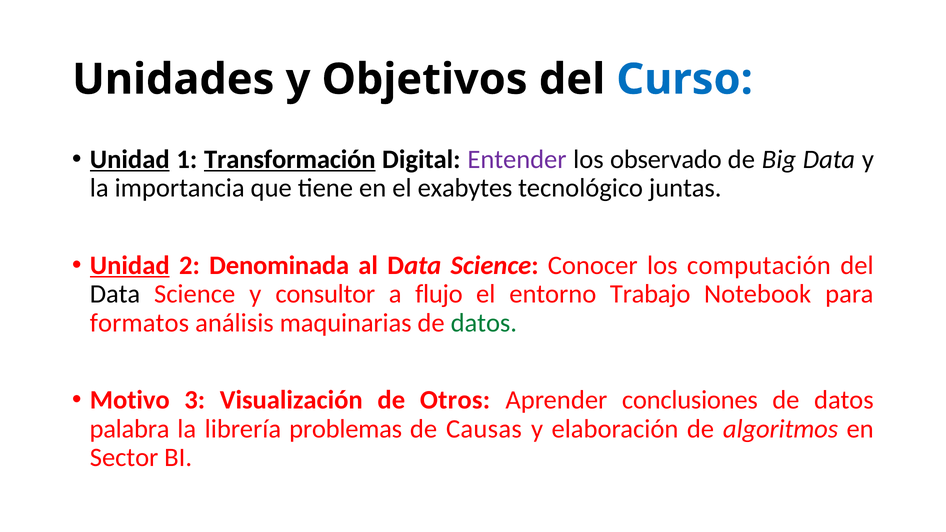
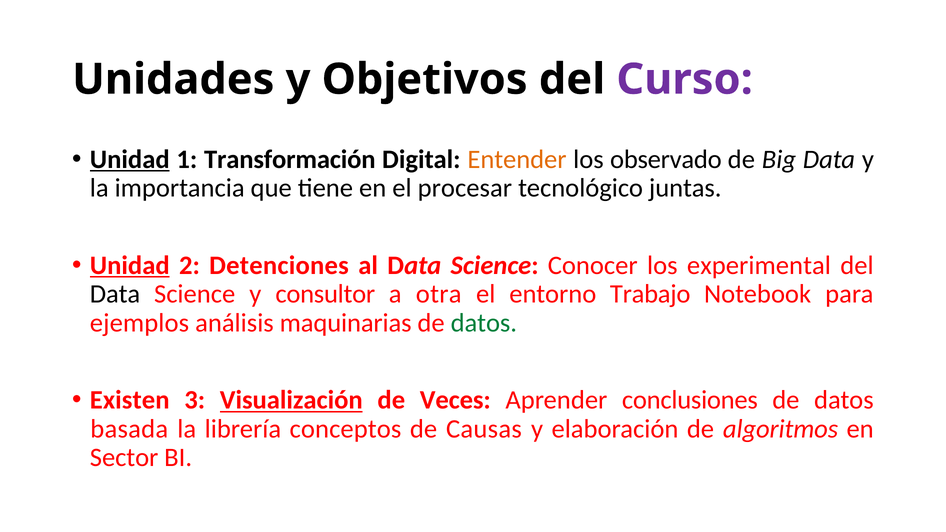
Curso colour: blue -> purple
Transformación underline: present -> none
Entender colour: purple -> orange
exabytes: exabytes -> procesar
Denominada: Denominada -> Detenciones
computación: computación -> experimental
flujo: flujo -> otra
formatos: formatos -> ejemplos
Motivo: Motivo -> Existen
Visualización underline: none -> present
Otros: Otros -> Veces
palabra: palabra -> basada
problemas: problemas -> conceptos
